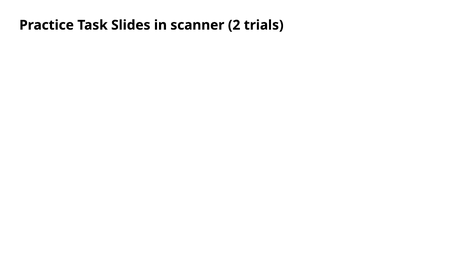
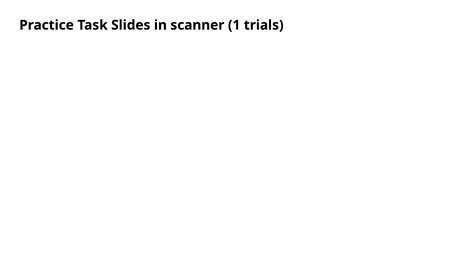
2: 2 -> 1
